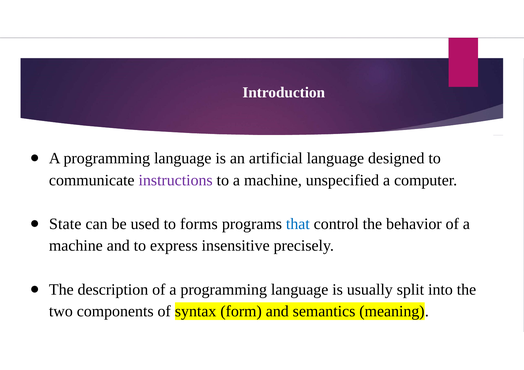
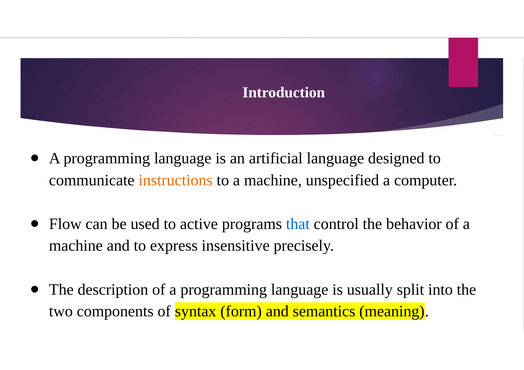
instructions colour: purple -> orange
State: State -> Flow
forms: forms -> active
